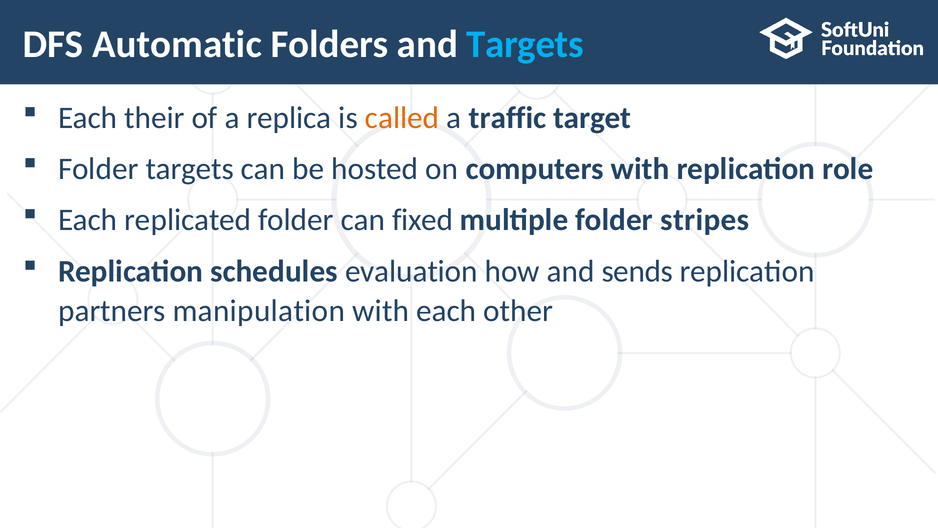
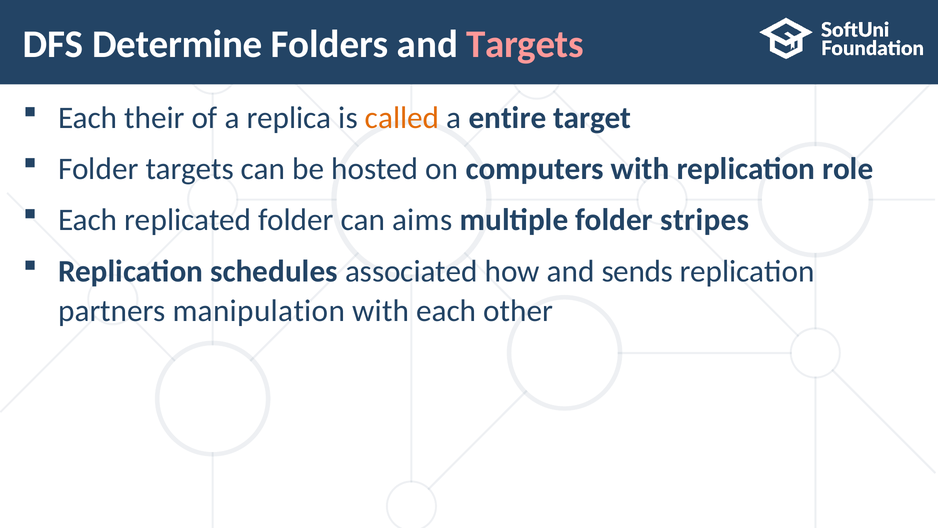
Automatic: Automatic -> Determine
Targets at (525, 44) colour: light blue -> pink
traffic: traffic -> entire
fixed: fixed -> aims
evaluation: evaluation -> associated
